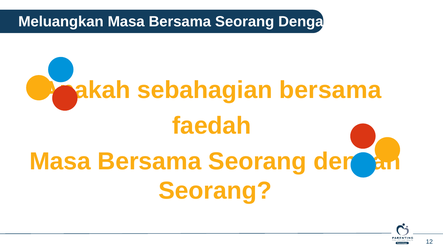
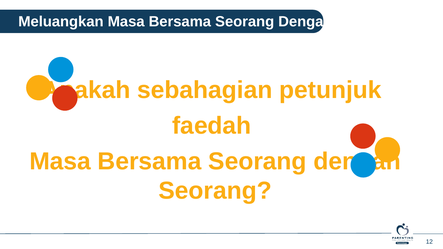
sebahagian bersama: bersama -> petunjuk
